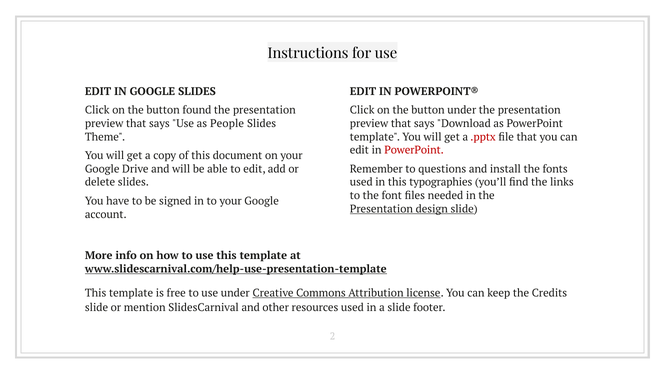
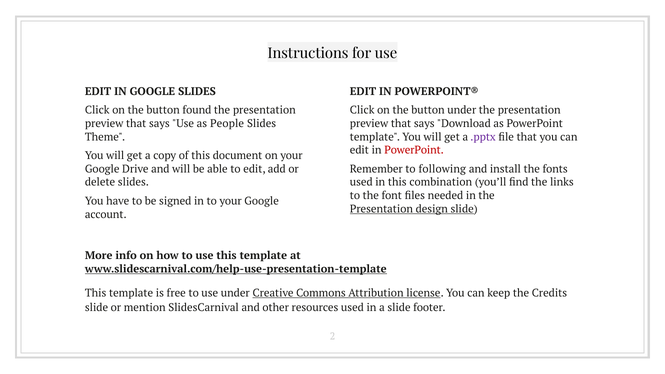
.pptx colour: red -> purple
questions: questions -> following
typographies: typographies -> combination
